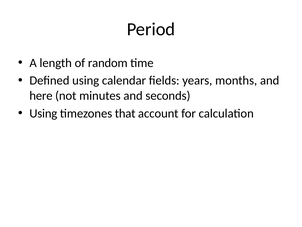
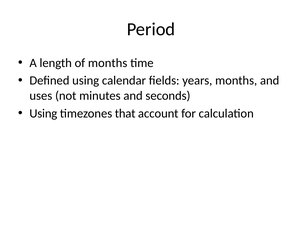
of random: random -> months
here: here -> uses
